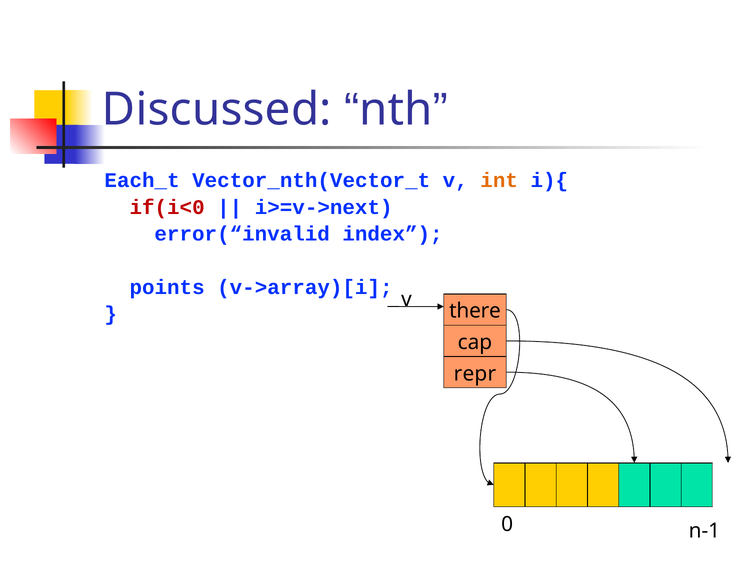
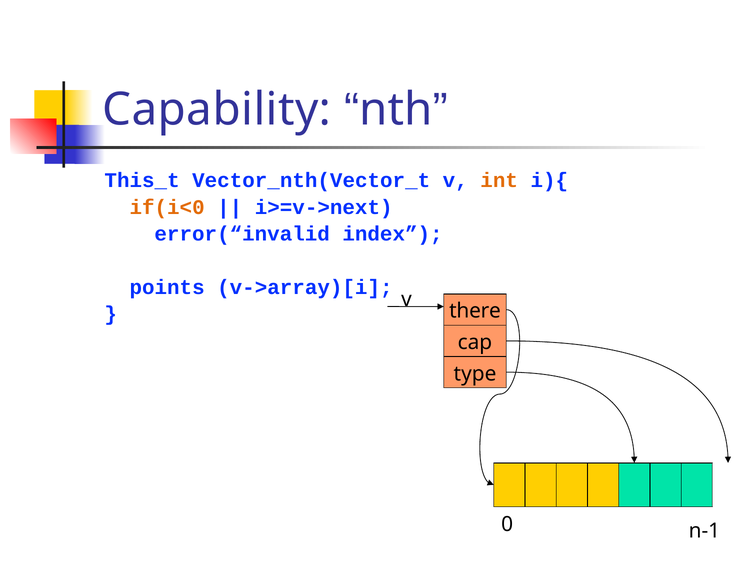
Discussed: Discussed -> Capability
Each_t: Each_t -> This_t
if(i<0 colour: red -> orange
repr: repr -> type
